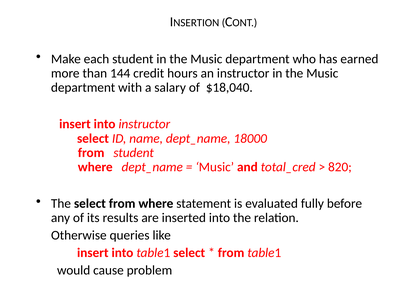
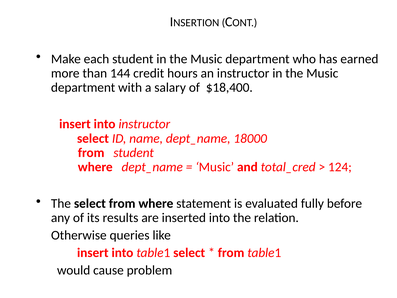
$18,040: $18,040 -> $18,400
820: 820 -> 124
